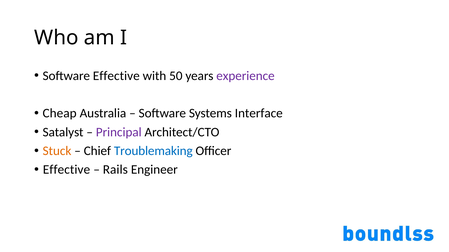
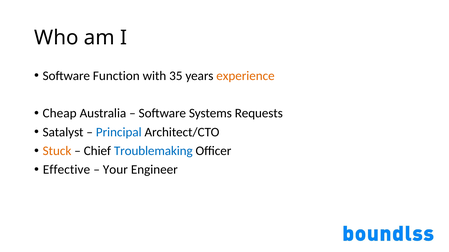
Software Effective: Effective -> Function
50: 50 -> 35
experience colour: purple -> orange
Interface: Interface -> Requests
Principal colour: purple -> blue
Rails: Rails -> Your
